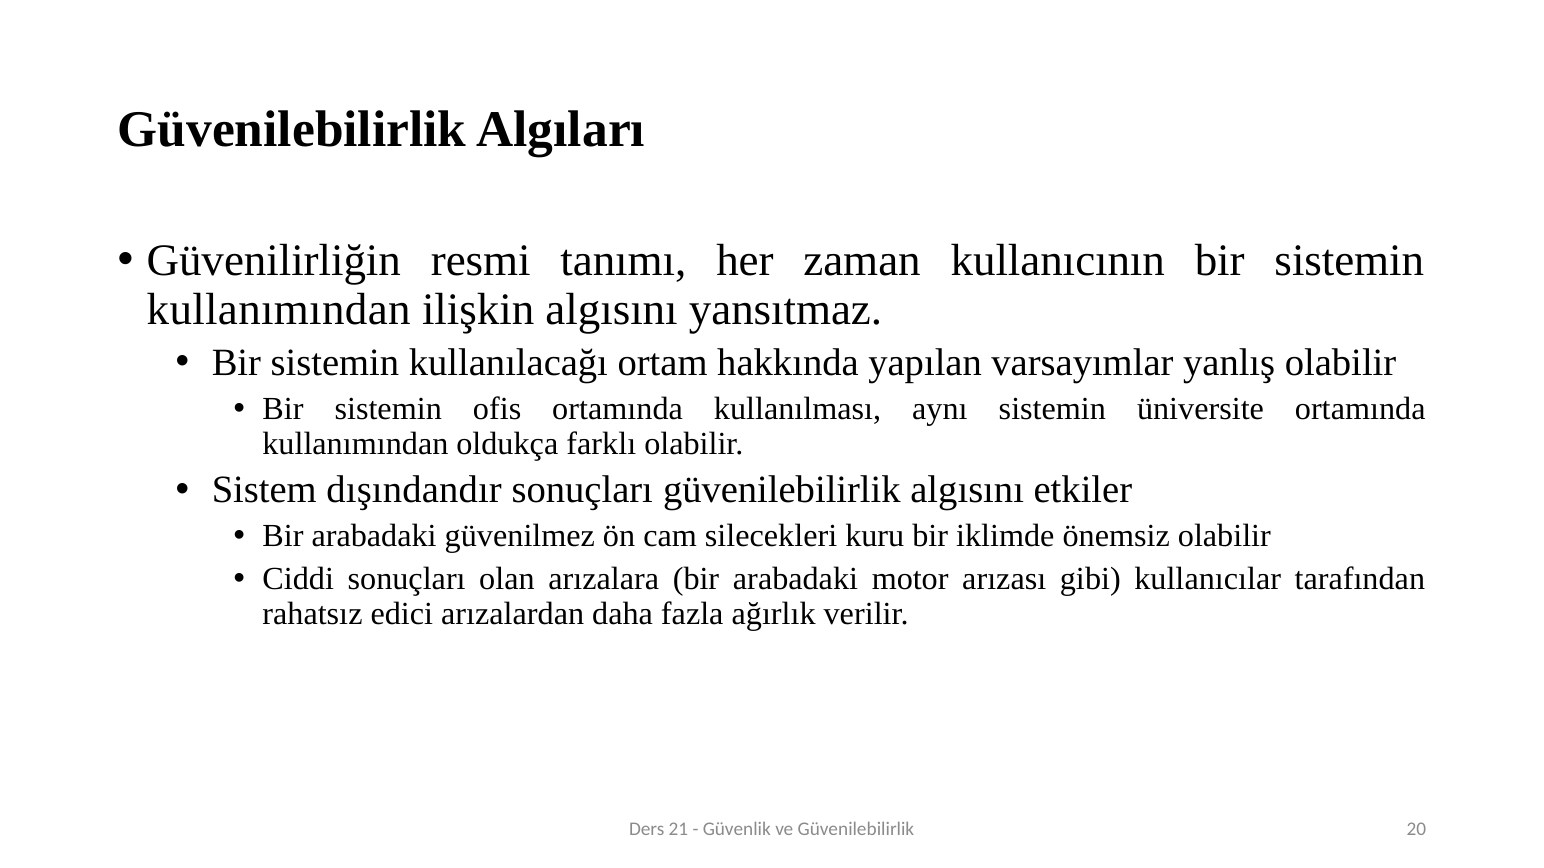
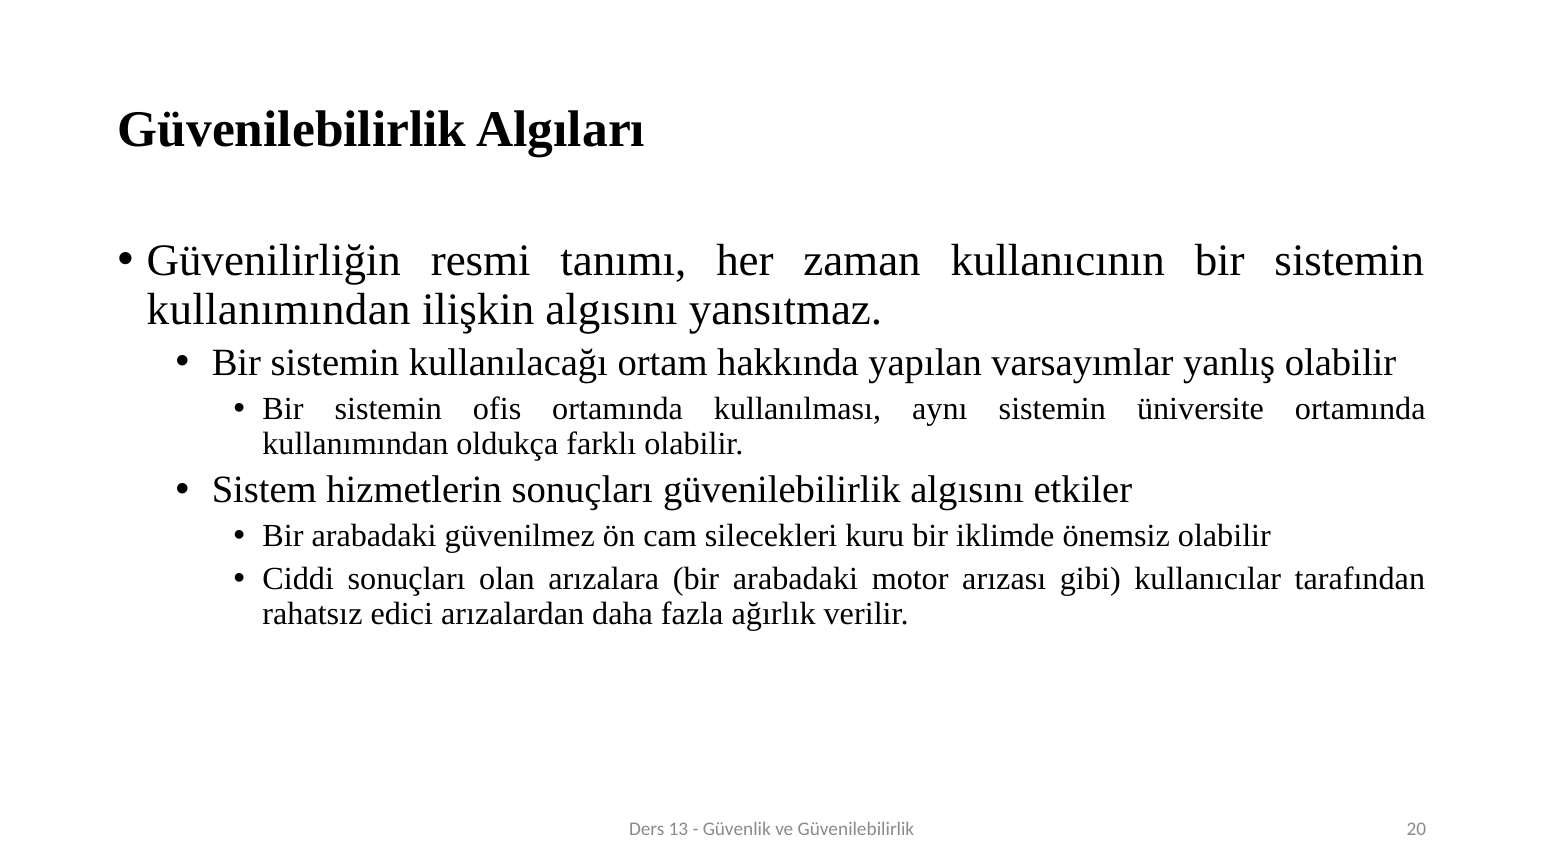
dışındandır: dışındandır -> hizmetlerin
21: 21 -> 13
